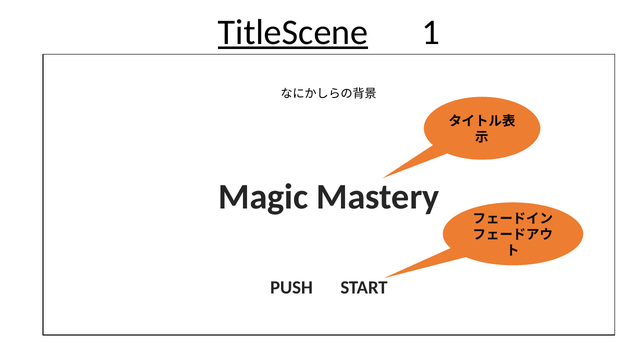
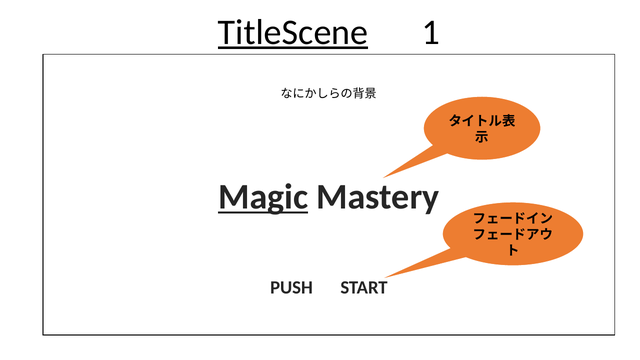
Magic underline: none -> present
